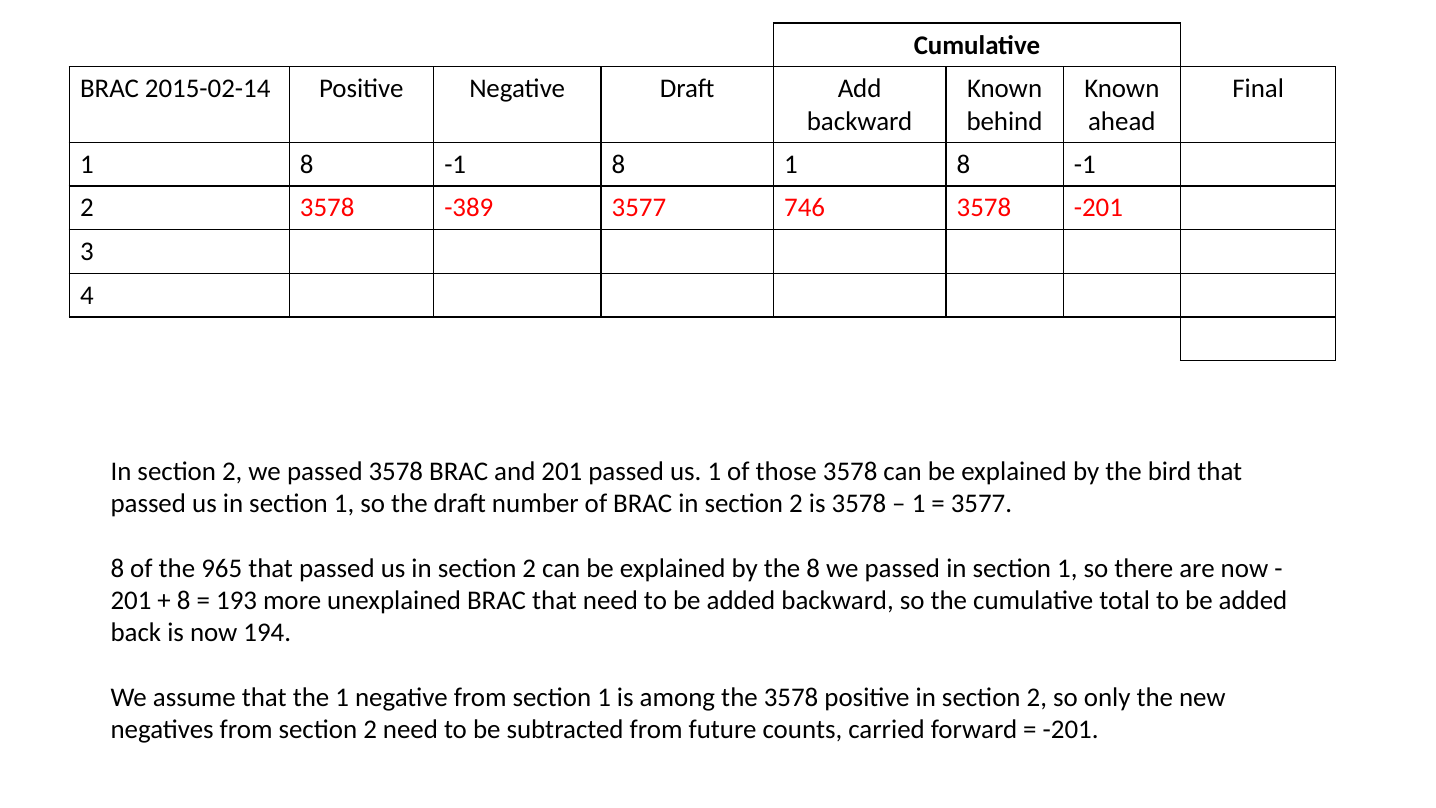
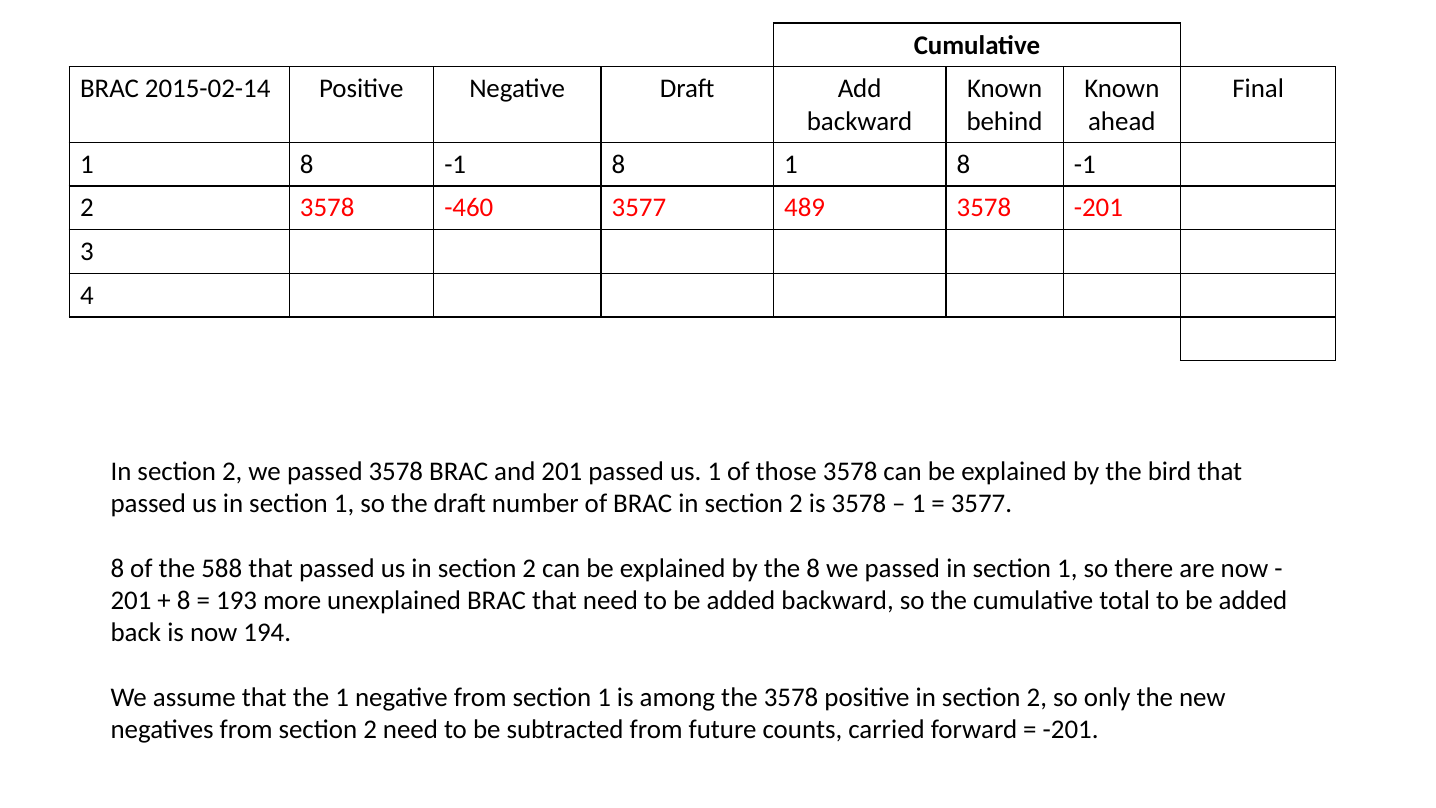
-389: -389 -> -460
746: 746 -> 489
965: 965 -> 588
